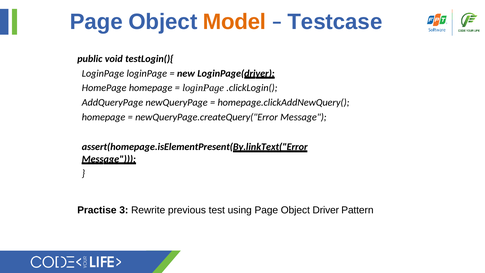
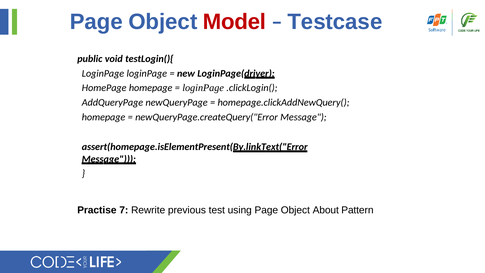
Model colour: orange -> red
3: 3 -> 7
Driver: Driver -> About
